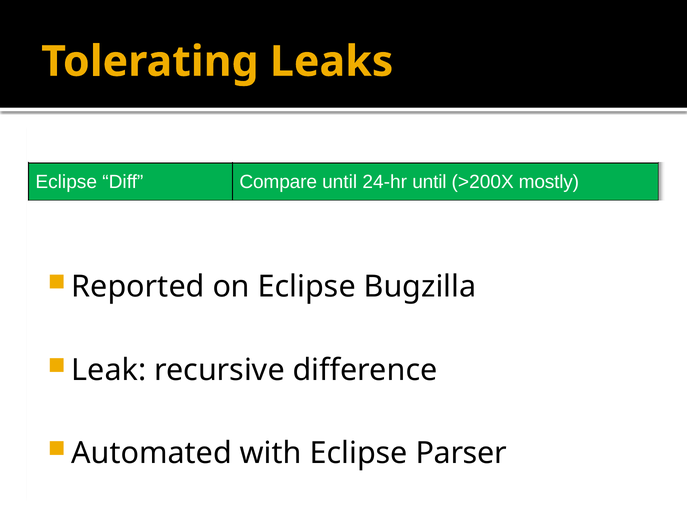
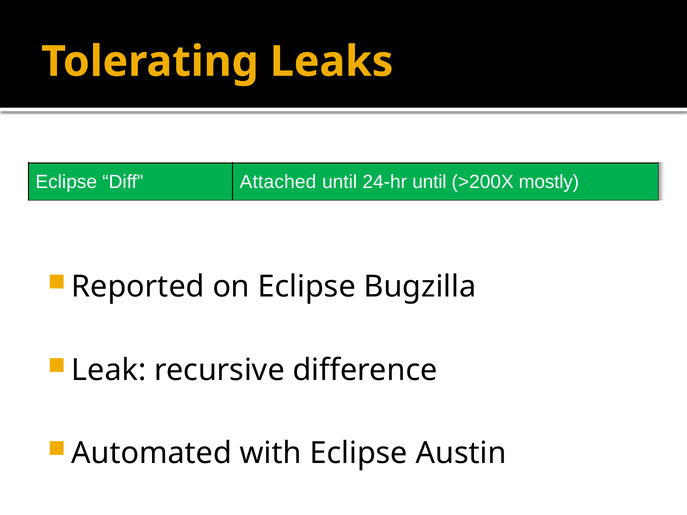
Compare: Compare -> Attached
Parser: Parser -> Austin
